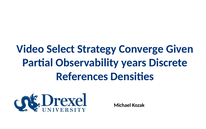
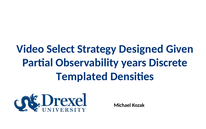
Converge: Converge -> Designed
References: References -> Templated
